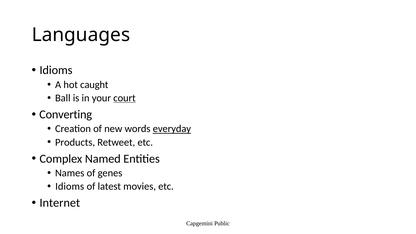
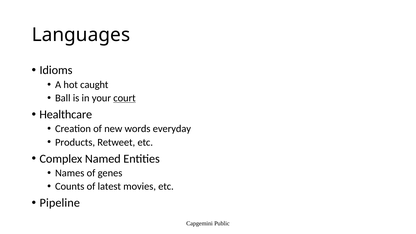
Converting: Converting -> Healthcare
everyday underline: present -> none
Idioms at (70, 186): Idioms -> Counts
Internet: Internet -> Pipeline
